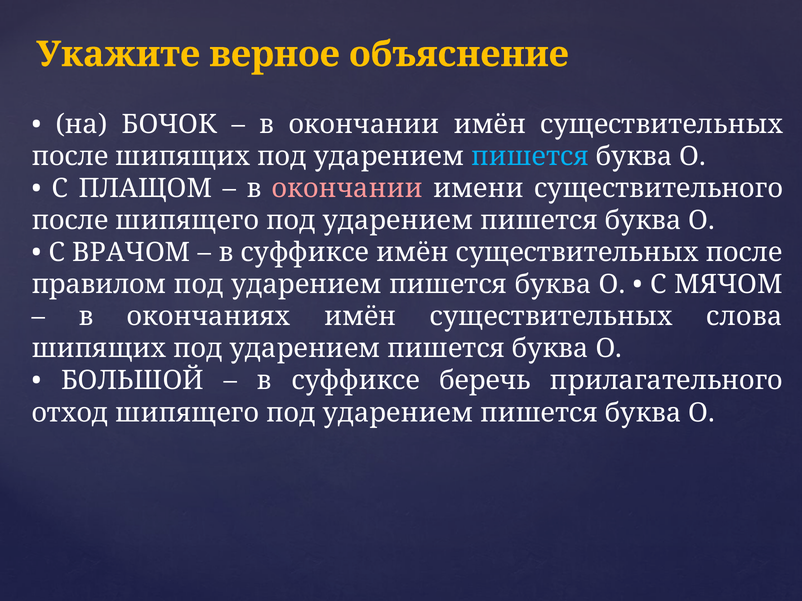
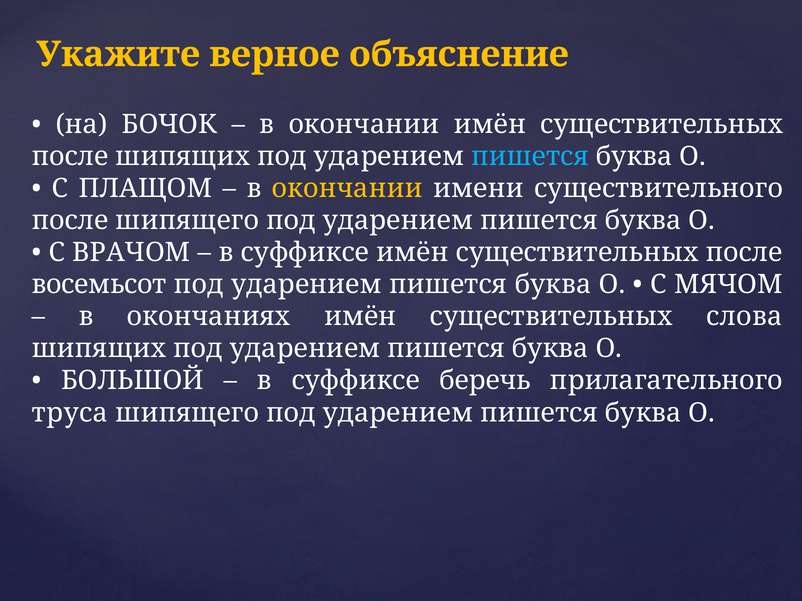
окончании at (347, 188) colour: pink -> yellow
правилом: правилом -> восемьсот
отход: отход -> труса
